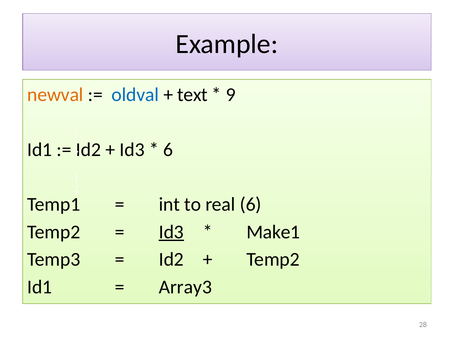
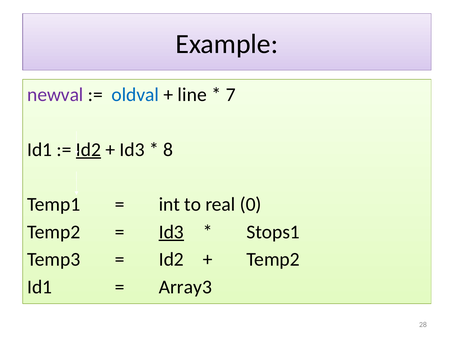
newval colour: orange -> purple
text: text -> line
9: 9 -> 7
Id2 at (88, 150) underline: none -> present
6 at (168, 150): 6 -> 8
real 6: 6 -> 0
Make1: Make1 -> Stops1
